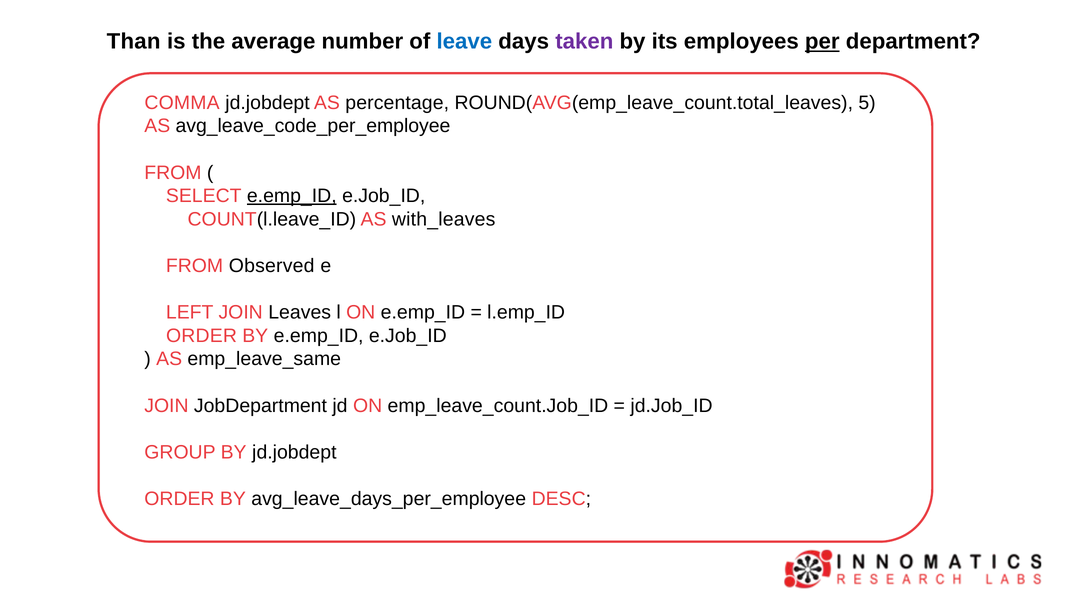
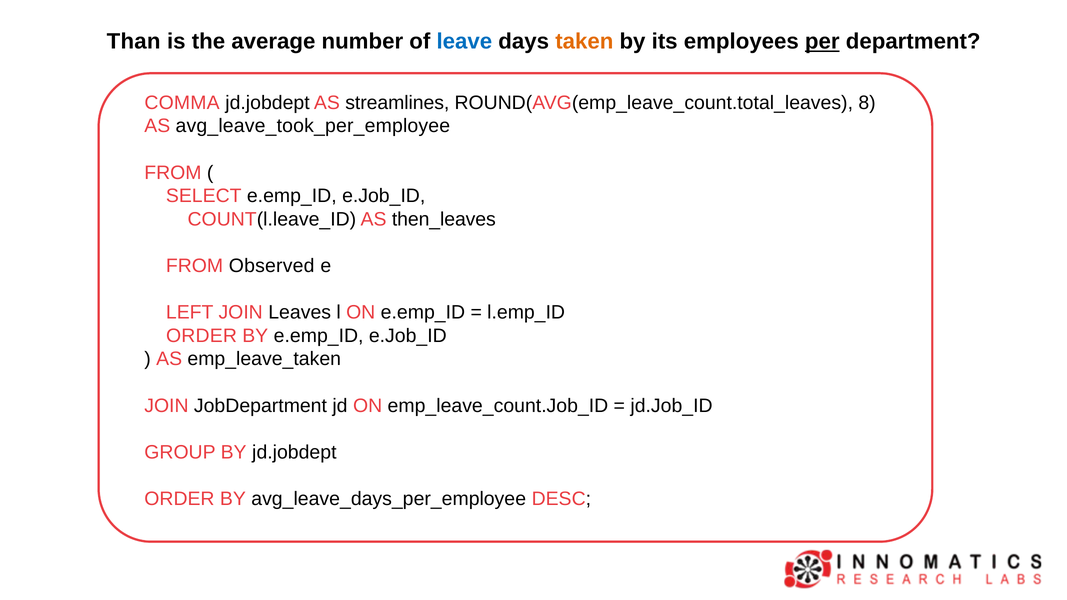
taken colour: purple -> orange
percentage: percentage -> streamlines
5: 5 -> 8
avg_leave_code_per_employee: avg_leave_code_per_employee -> avg_leave_took_per_employee
e.emp_ID at (292, 196) underline: present -> none
with_leaves: with_leaves -> then_leaves
emp_leave_same: emp_leave_same -> emp_leave_taken
